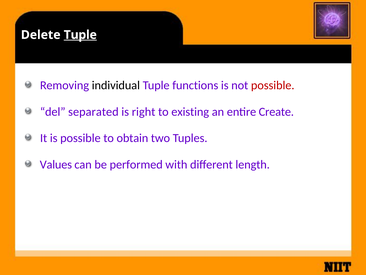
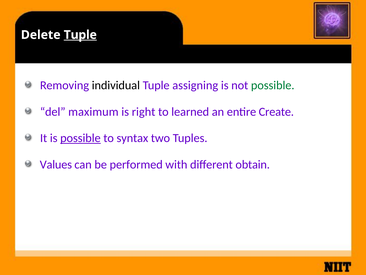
functions: functions -> assigning
possible at (273, 85) colour: red -> green
separated: separated -> maximum
existing: existing -> learned
possible at (80, 138) underline: none -> present
obtain: obtain -> syntax
length: length -> obtain
